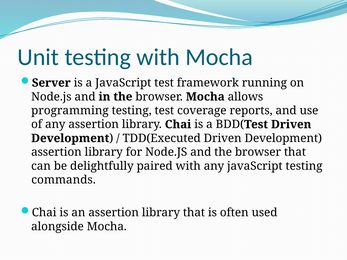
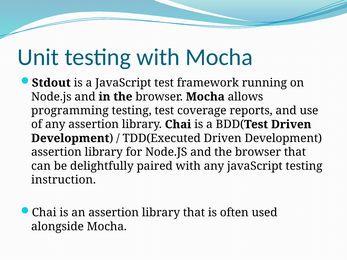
Server: Server -> Stdout
commands: commands -> instruction
